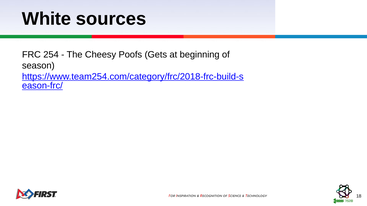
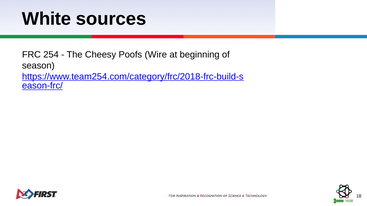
Gets: Gets -> Wire
